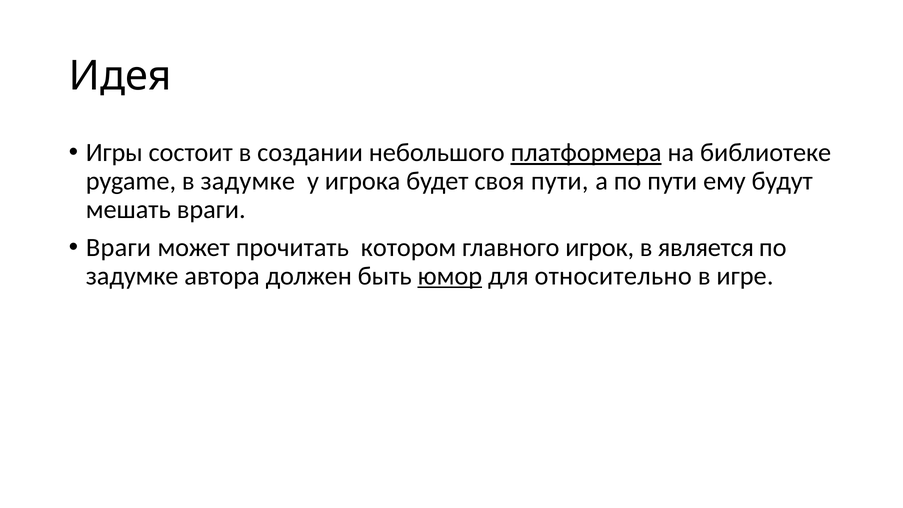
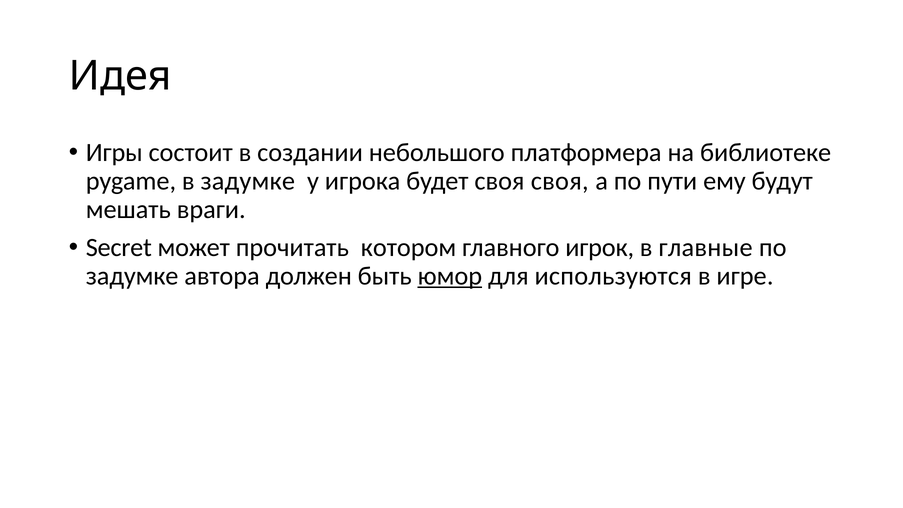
платформера underline: present -> none
своя пути: пути -> своя
Враги at (119, 247): Враги -> Secret
является: является -> главные
относительно: относительно -> используются
